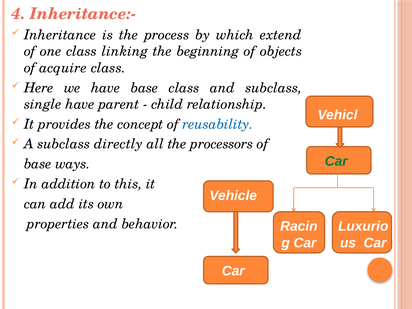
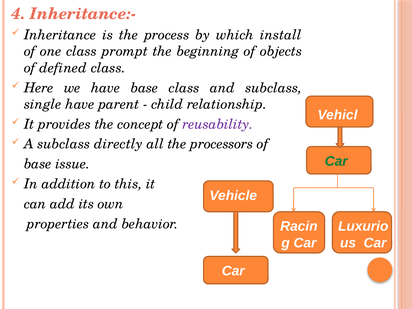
extend: extend -> install
linking: linking -> prompt
acquire: acquire -> defined
reusability colour: blue -> purple
ways: ways -> issue
